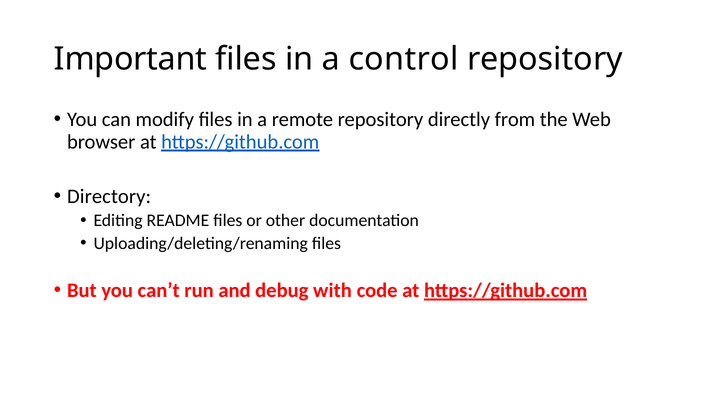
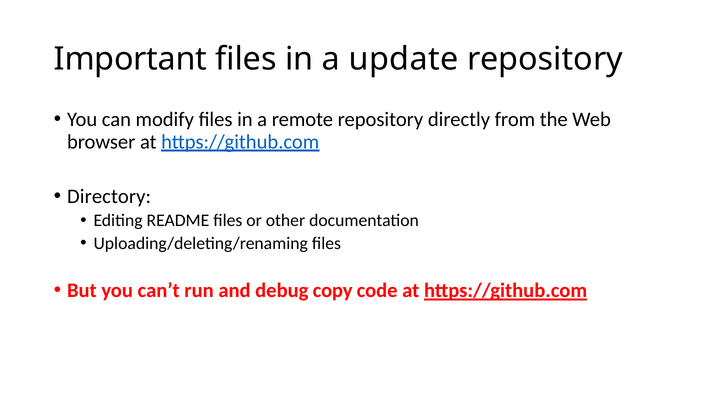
control: control -> update
with: with -> copy
